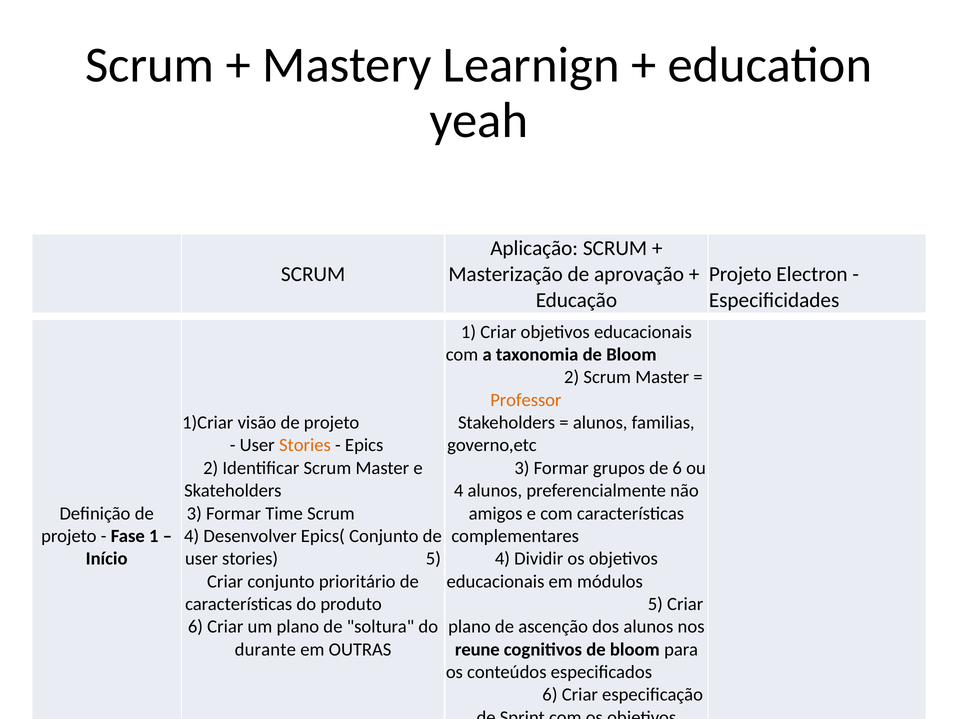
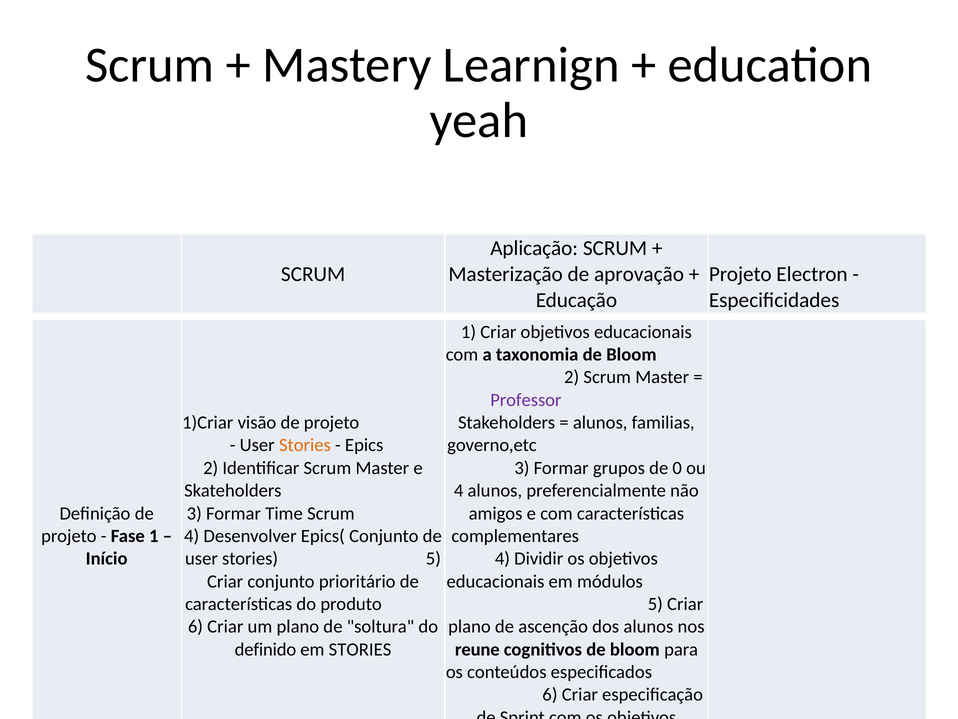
Professor colour: orange -> purple
de 6: 6 -> 0
durante: durante -> definido
em OUTRAS: OUTRAS -> STORIES
